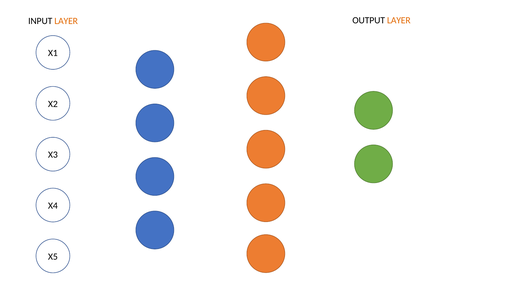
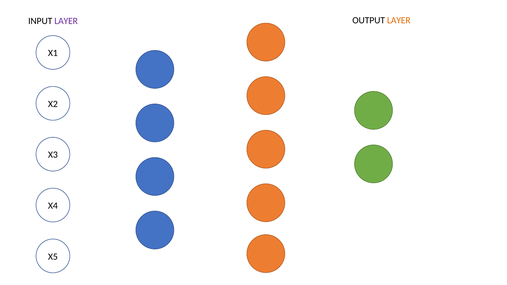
LAYER at (66, 21) colour: orange -> purple
